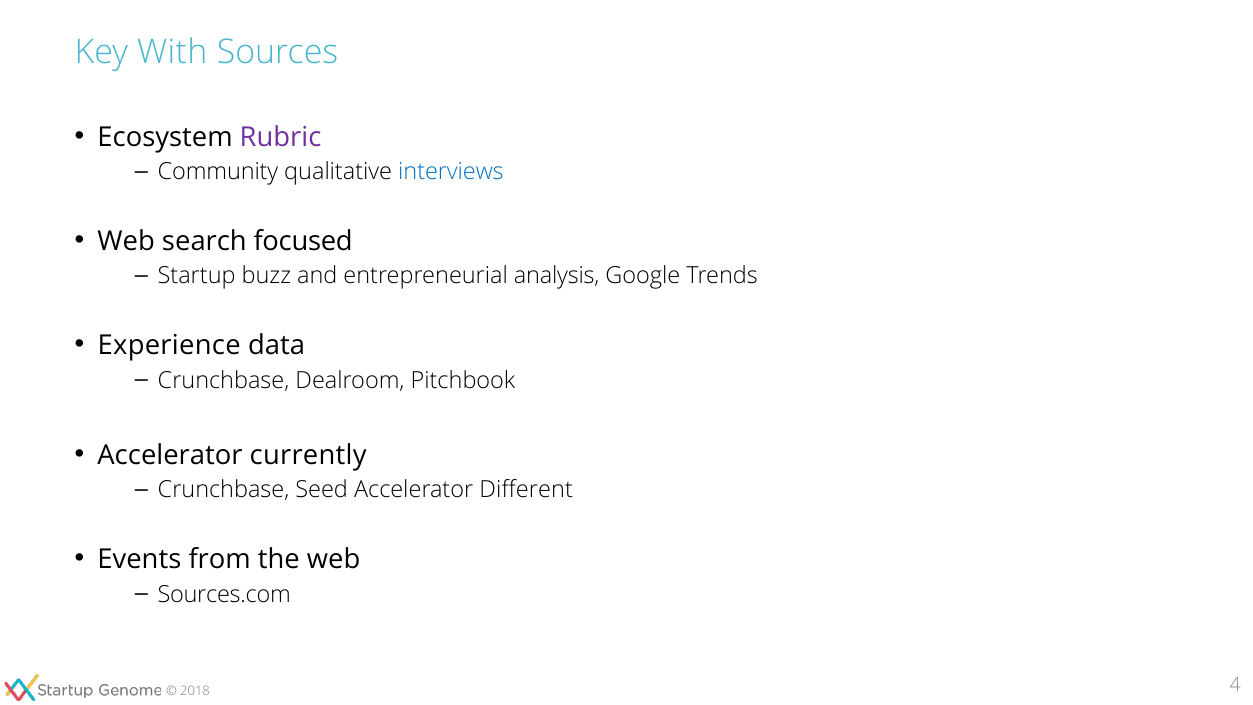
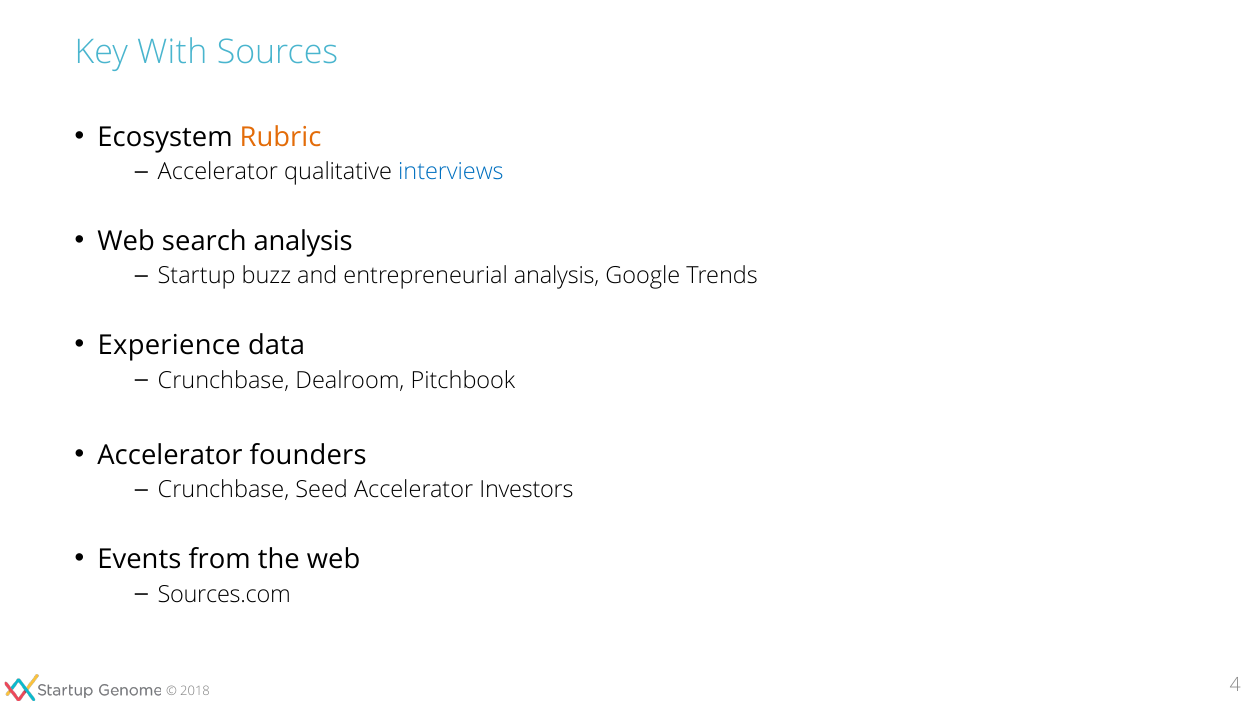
Rubric colour: purple -> orange
Community at (218, 172): Community -> Accelerator
search focused: focused -> analysis
currently: currently -> founders
Different: Different -> Investors
